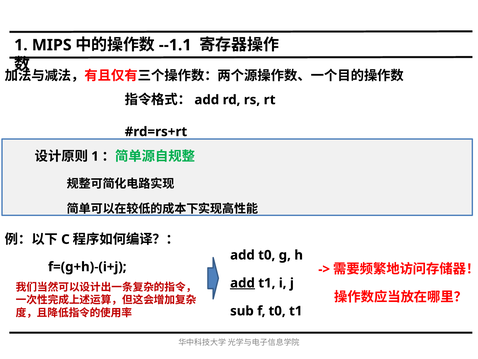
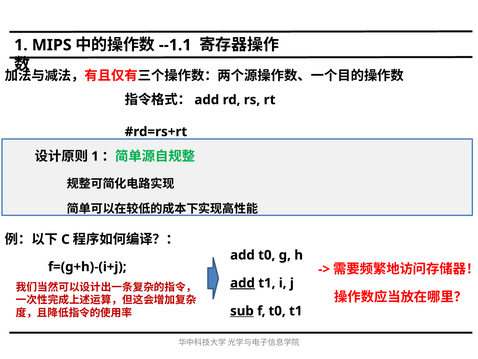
sub underline: none -> present
